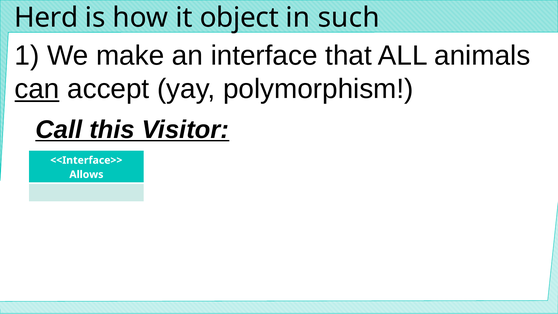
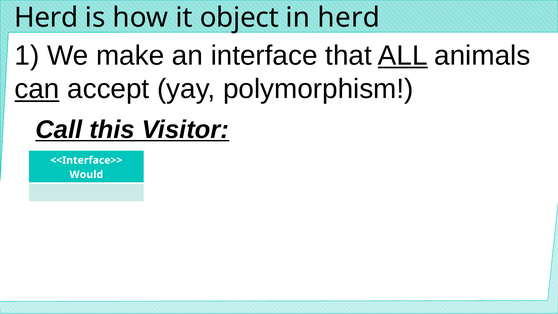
in such: such -> herd
ALL underline: none -> present
Allows: Allows -> Would
